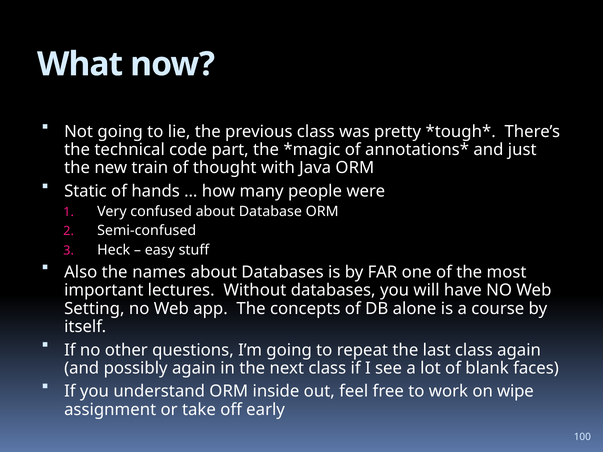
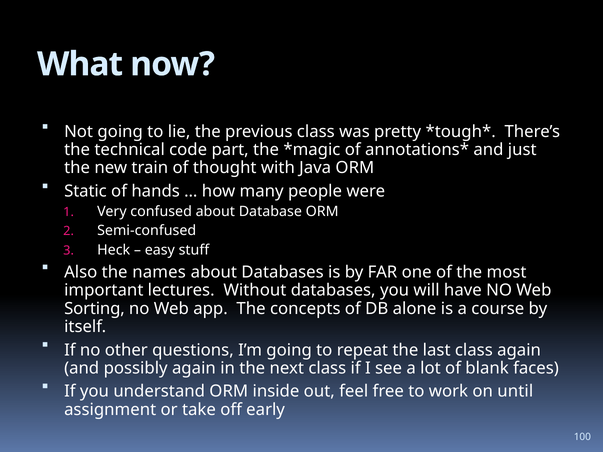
Setting: Setting -> Sorting
wipe: wipe -> until
